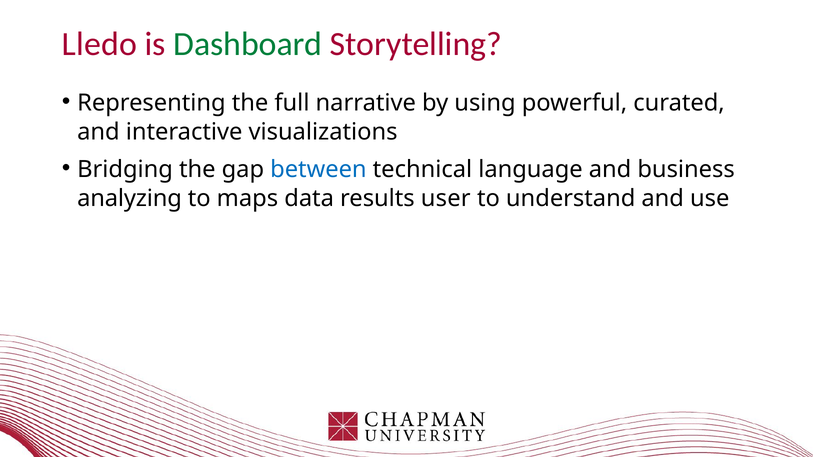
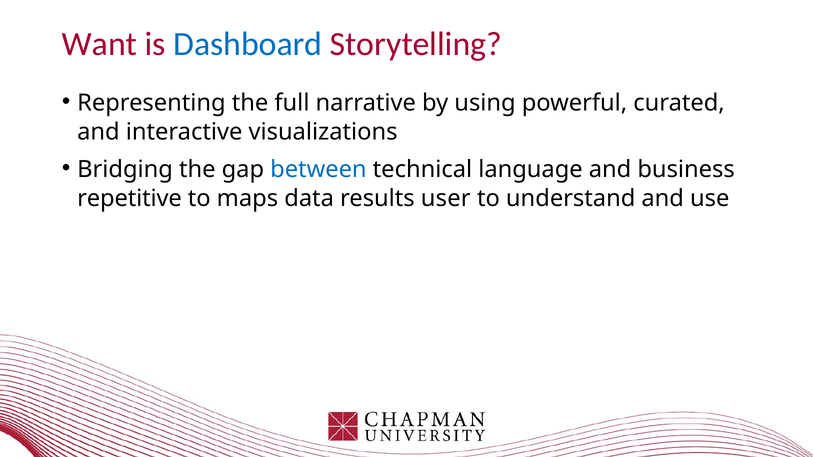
Lledo: Lledo -> Want
Dashboard colour: green -> blue
analyzing: analyzing -> repetitive
